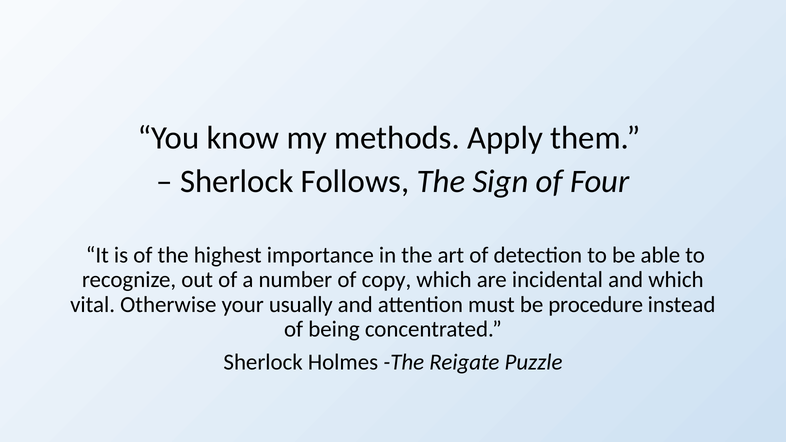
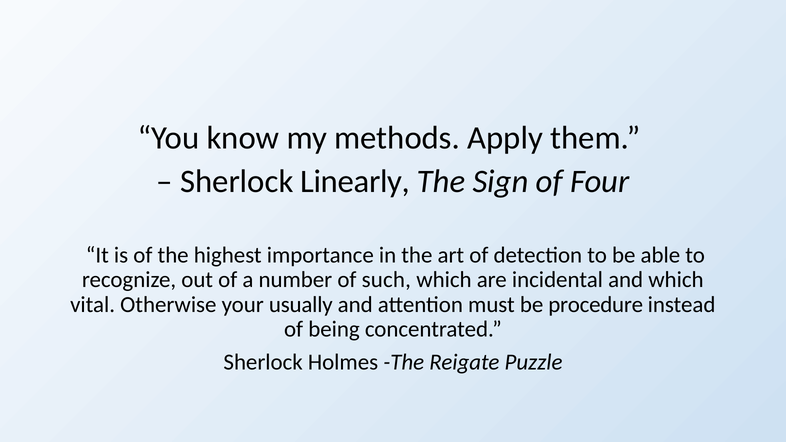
Follows: Follows -> Linearly
copy: copy -> such
